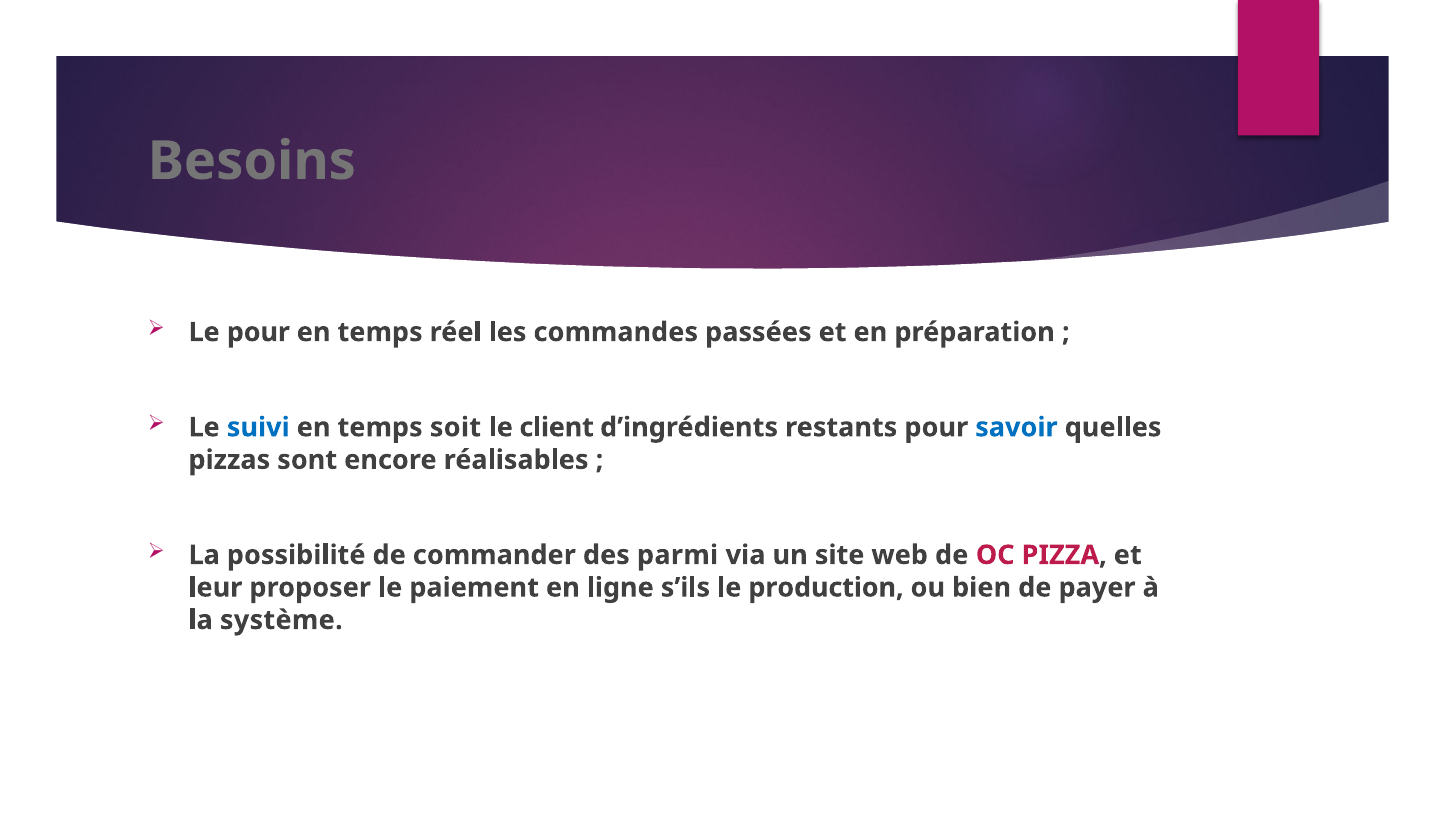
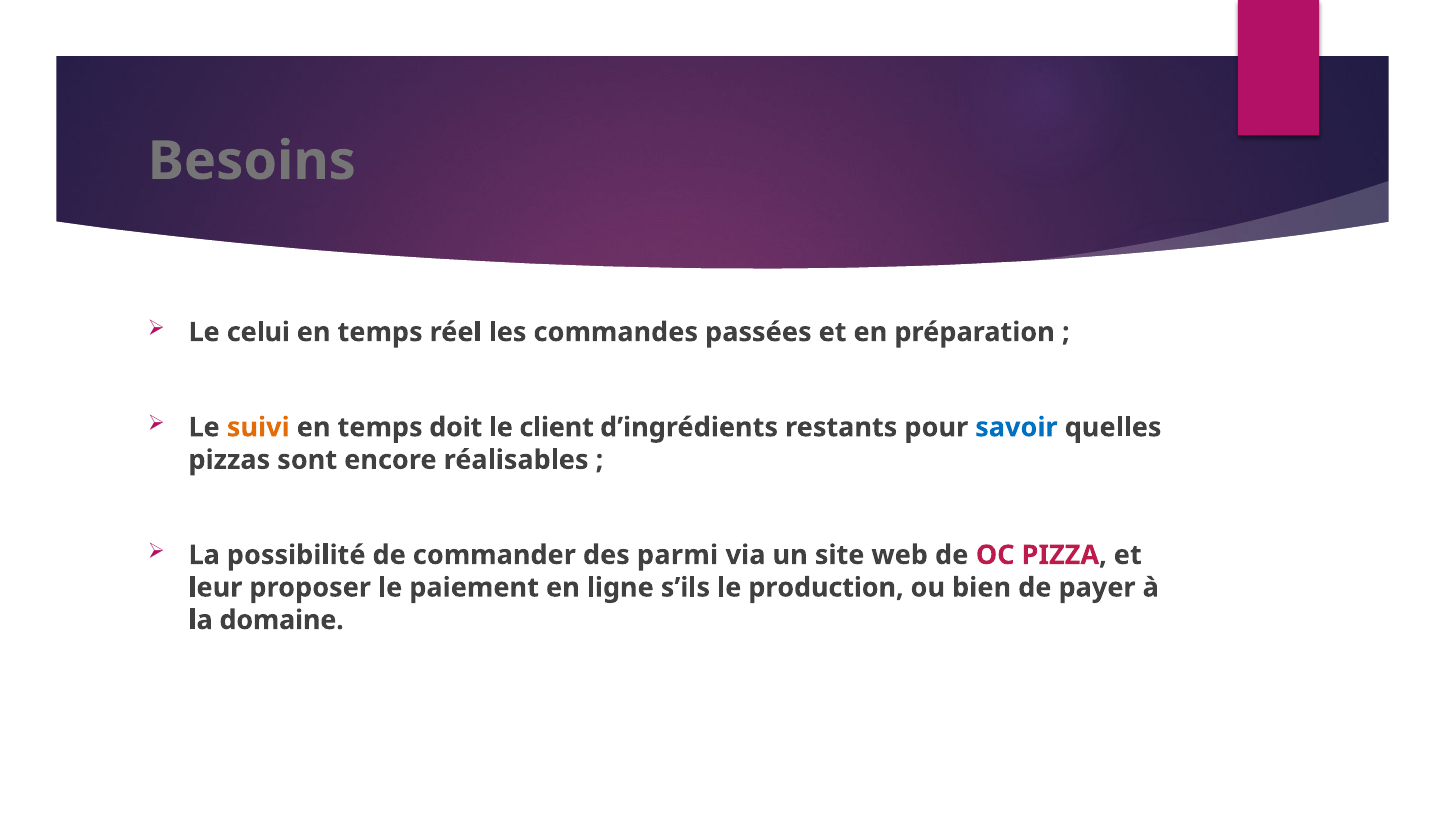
Le pour: pour -> celui
suivi colour: blue -> orange
soit: soit -> doit
système: système -> domaine
